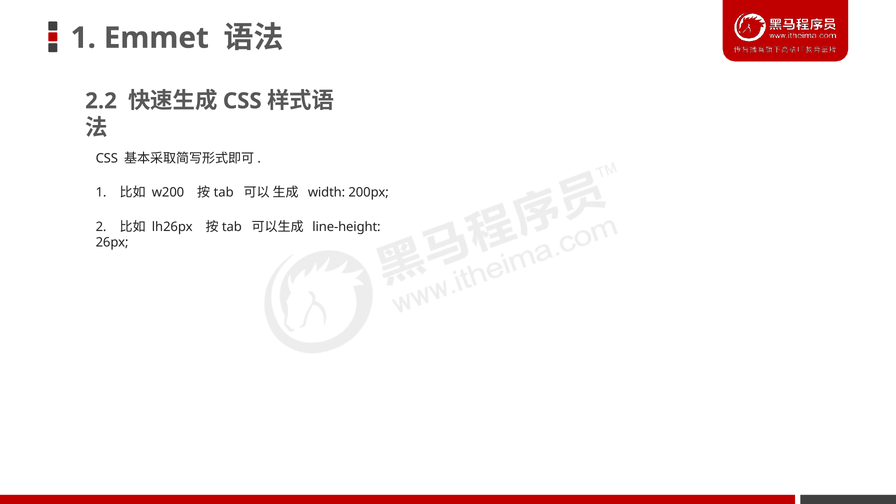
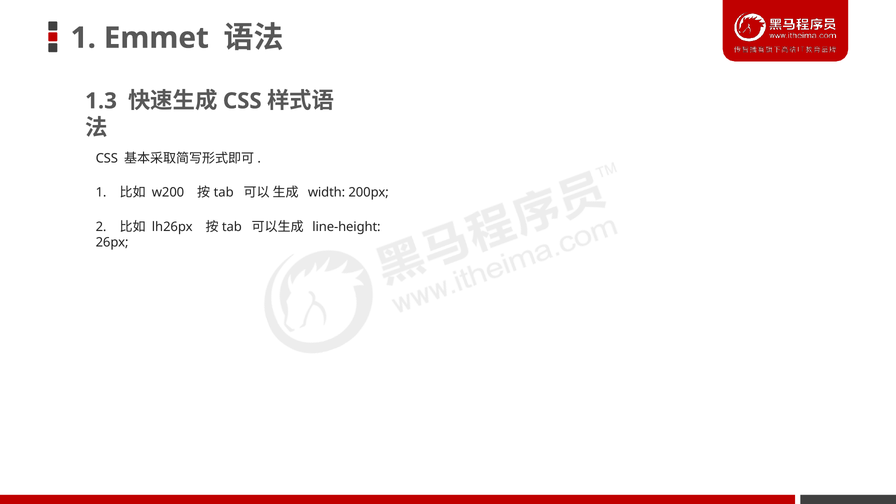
2.2: 2.2 -> 1.3
